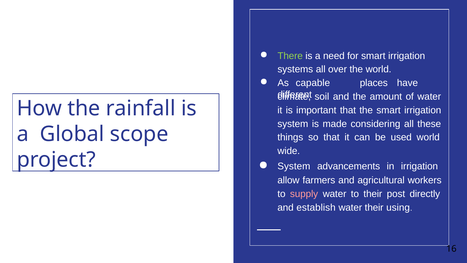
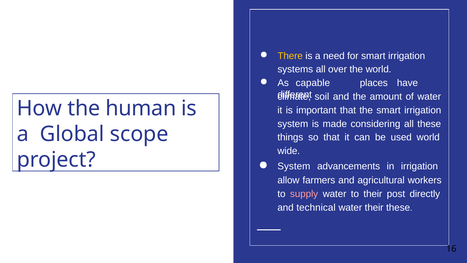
There colour: light green -> yellow
rainfall: rainfall -> human
establish: establish -> technical
their using: using -> these
